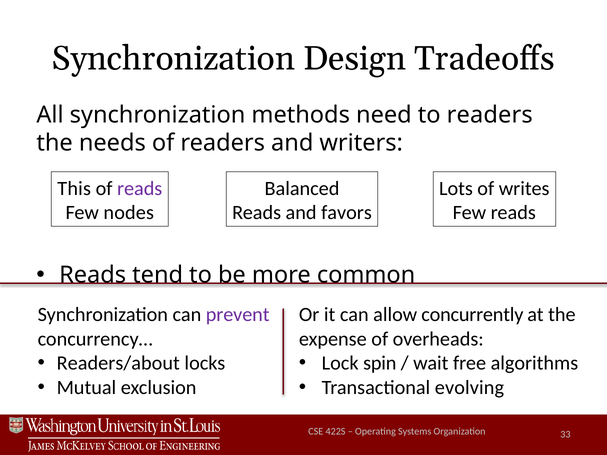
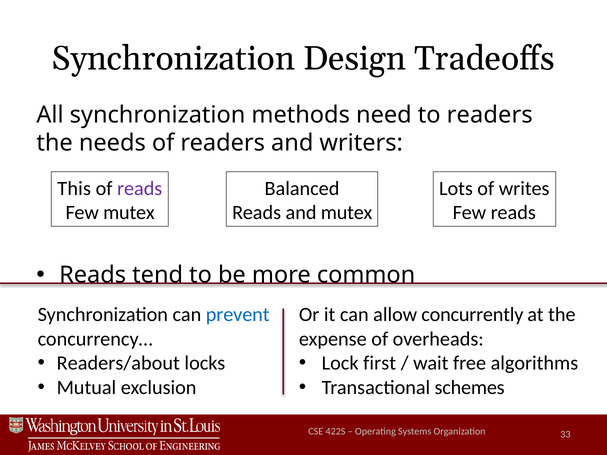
Few nodes: nodes -> mutex
and favors: favors -> mutex
prevent colour: purple -> blue
spin: spin -> first
evolving: evolving -> schemes
